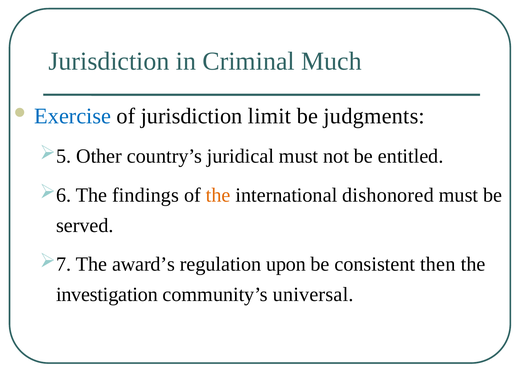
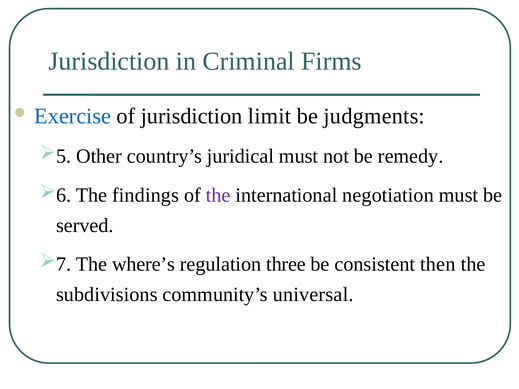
Much: Much -> Firms
entitled: entitled -> remedy
the at (218, 195) colour: orange -> purple
dishonored: dishonored -> negotiation
award’s: award’s -> where’s
upon: upon -> three
investigation: investigation -> subdivisions
